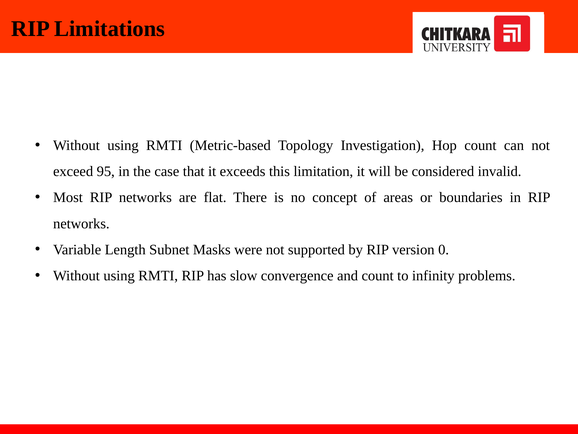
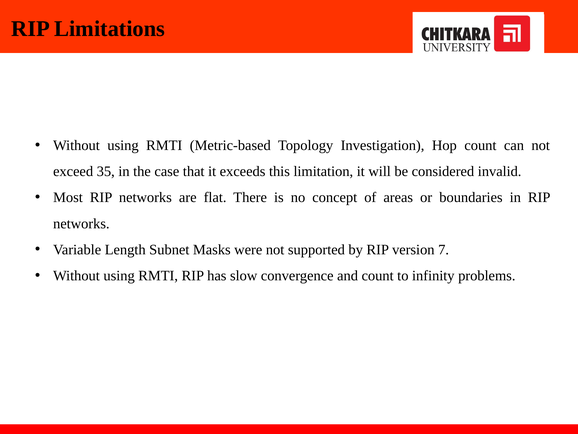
95: 95 -> 35
0: 0 -> 7
